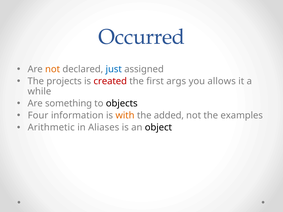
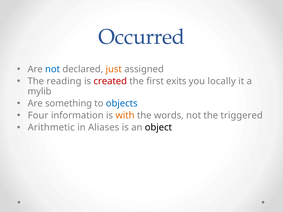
not at (53, 69) colour: orange -> blue
just colour: blue -> orange
projects: projects -> reading
args: args -> exits
allows: allows -> locally
while: while -> mylib
objects colour: black -> blue
added: added -> words
examples: examples -> triggered
